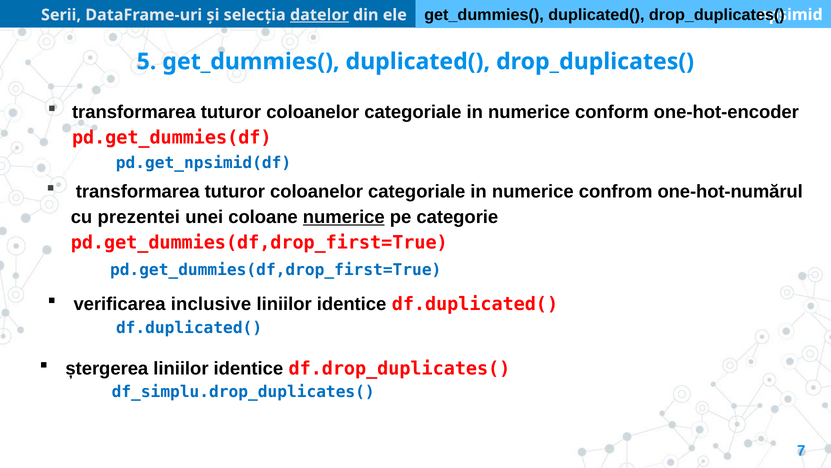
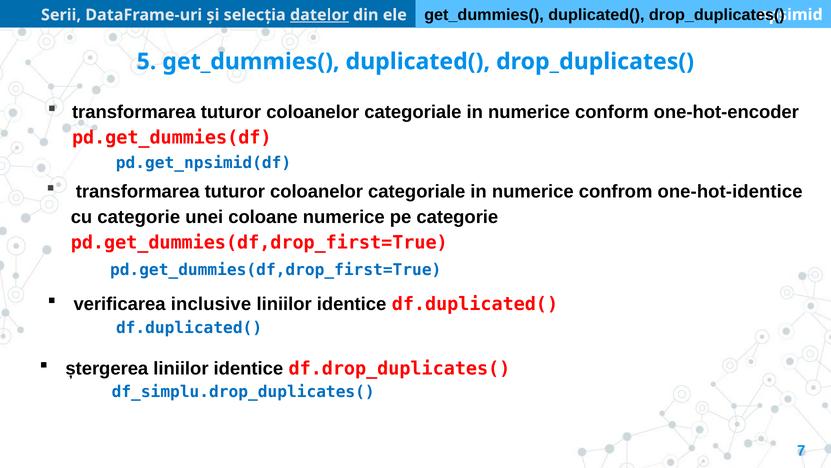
one-hot-numărul: one-hot-numărul -> one-hot-identice
cu prezentei: prezentei -> categorie
numerice at (344, 217) underline: present -> none
